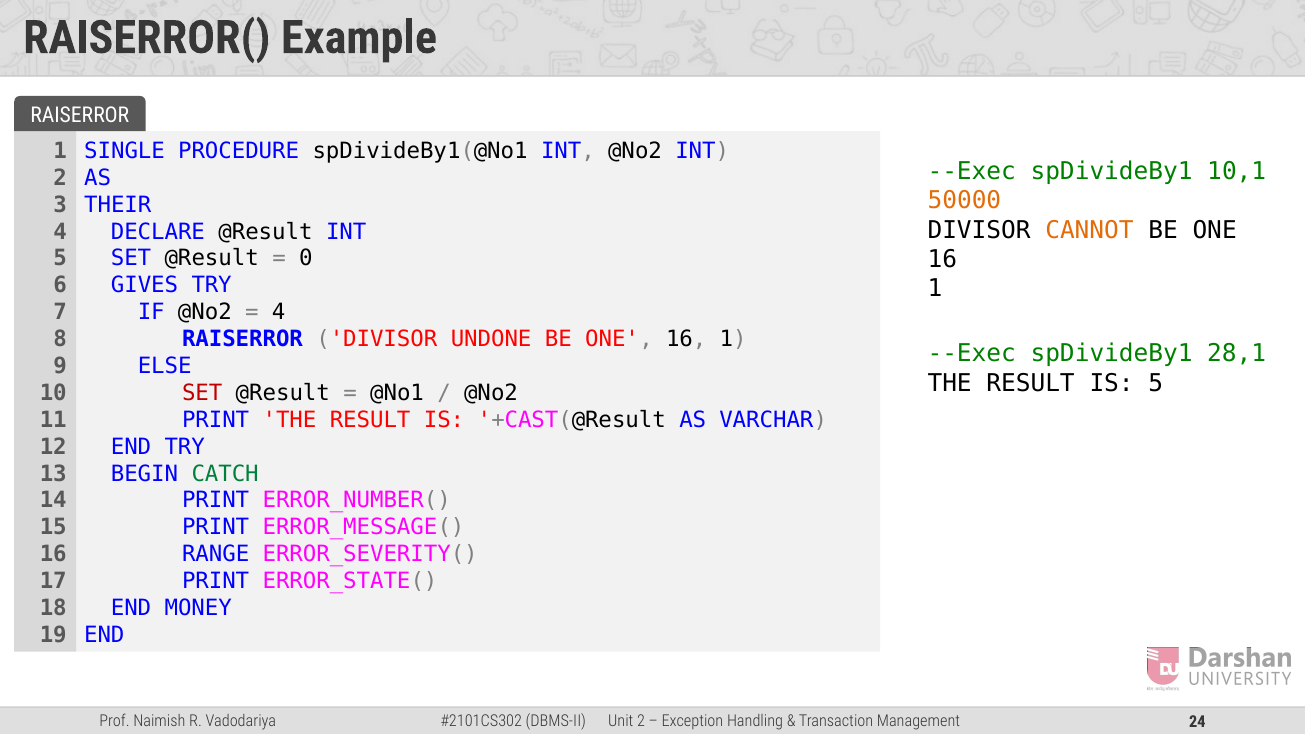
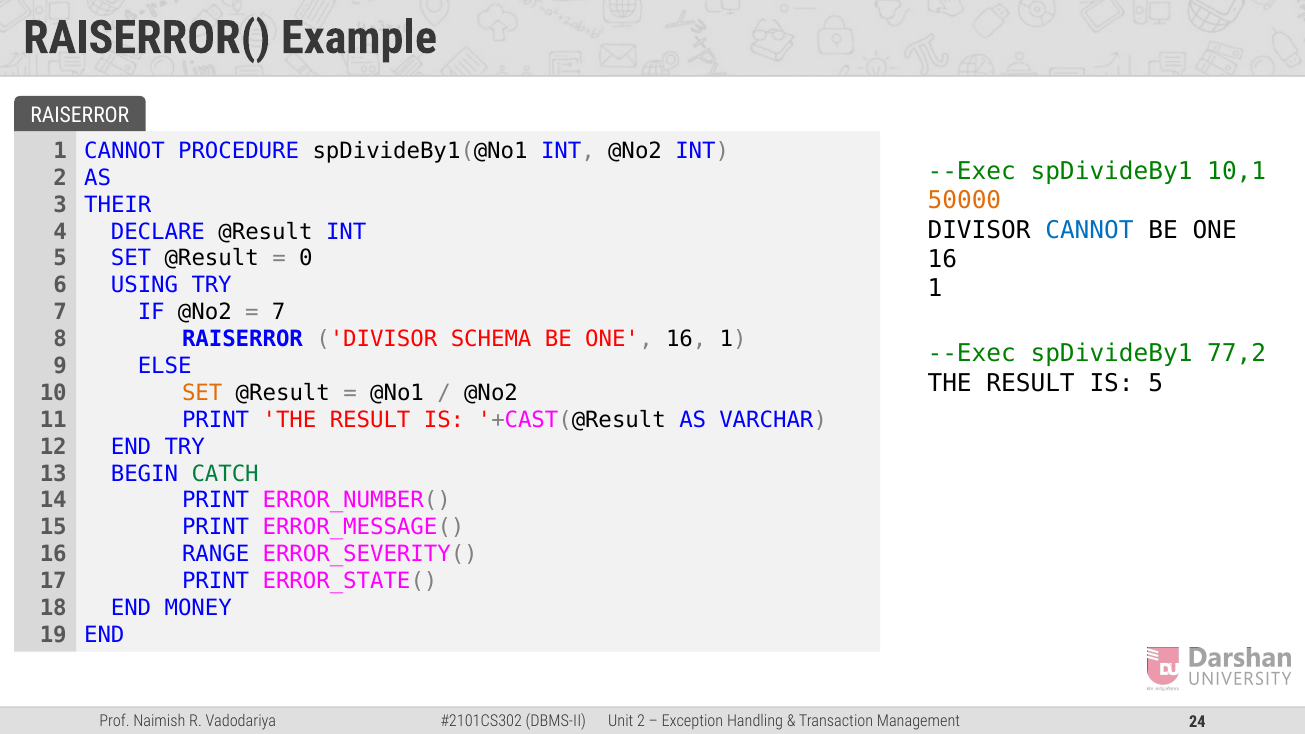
SINGLE at (125, 151): SINGLE -> CANNOT
CANNOT at (1089, 230) colour: orange -> blue
GIVES: GIVES -> USING
4 at (279, 312): 4 -> 7
UNDONE: UNDONE -> SCHEMA
28,1: 28,1 -> 77,2
SET at (202, 393) colour: red -> orange
